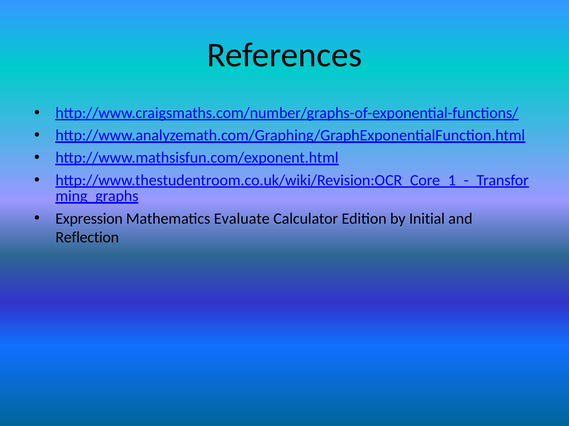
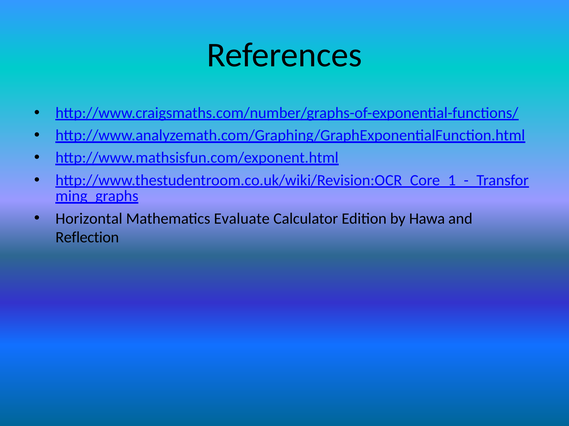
Expression: Expression -> Horizontal
Initial: Initial -> Hawa
